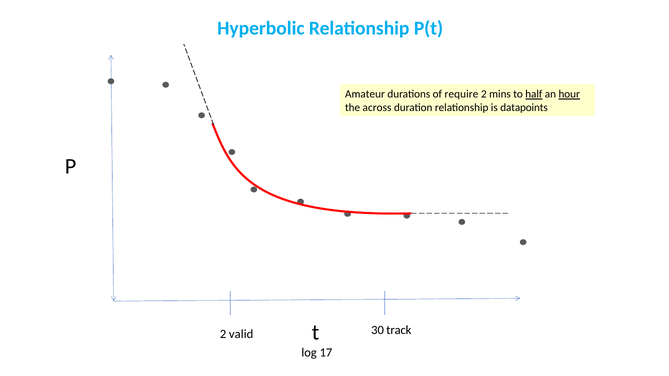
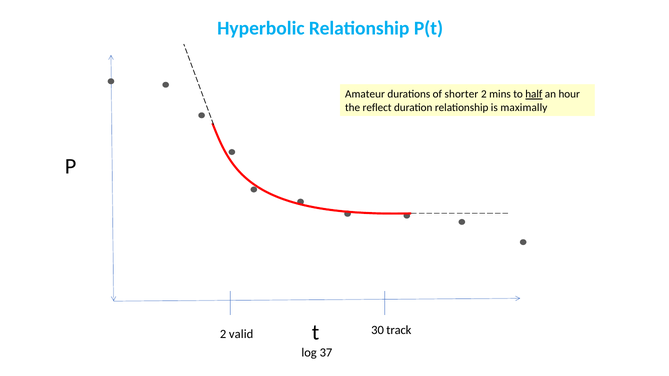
require: require -> shorter
hour underline: present -> none
across: across -> reflect
datapoints: datapoints -> maximally
17: 17 -> 37
